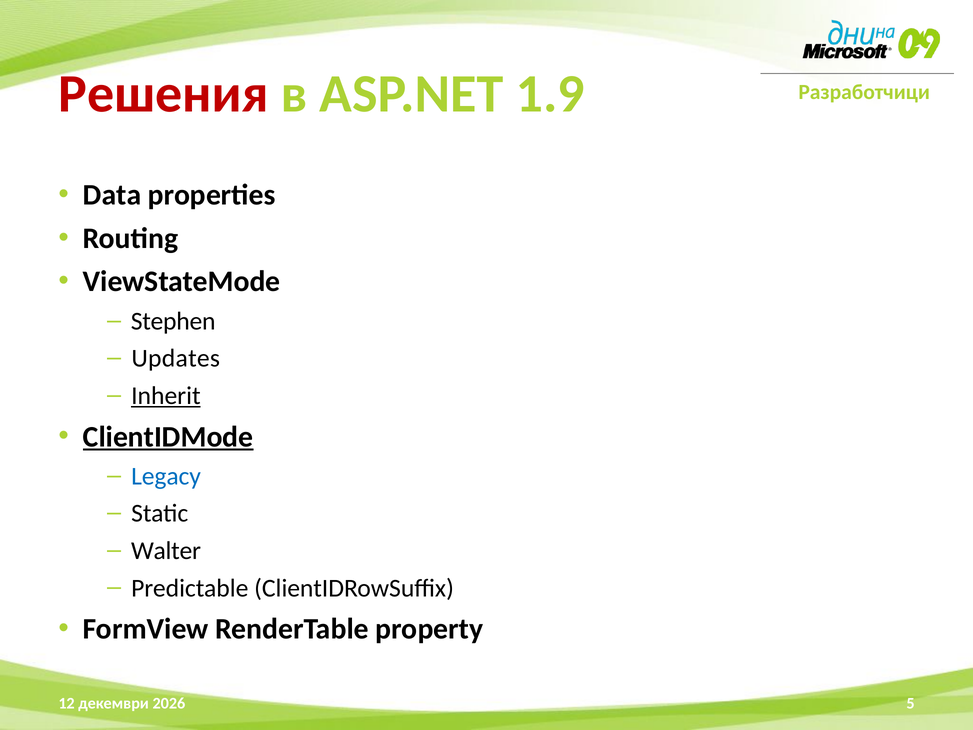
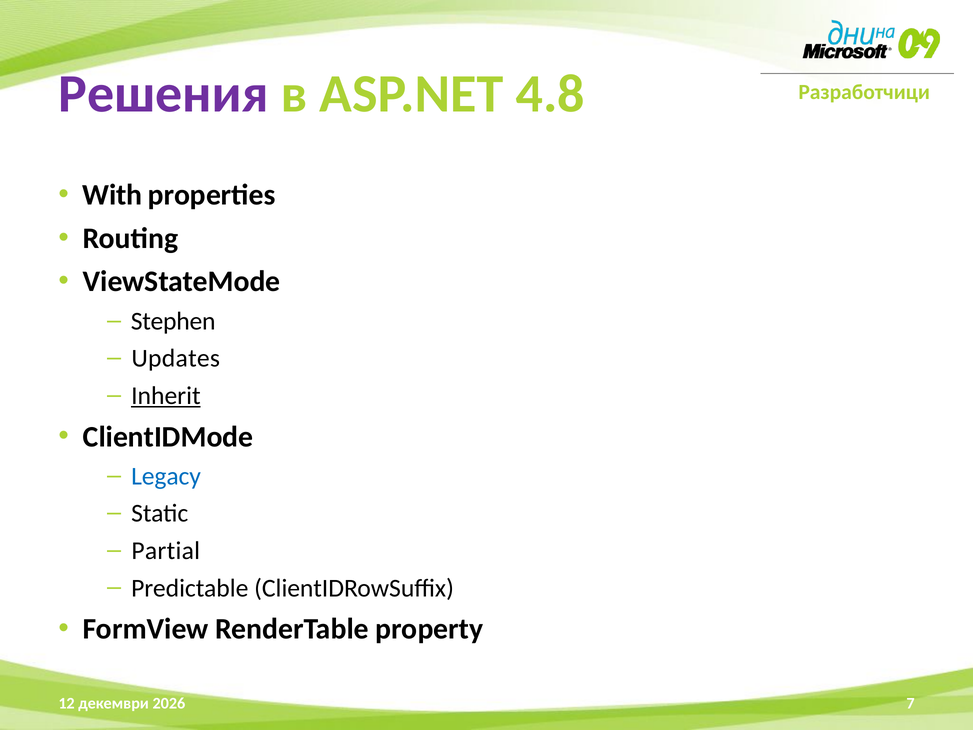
Решения colour: red -> purple
1.9: 1.9 -> 4.8
Data: Data -> With
ClientIDMode underline: present -> none
Walter: Walter -> Partial
5: 5 -> 7
